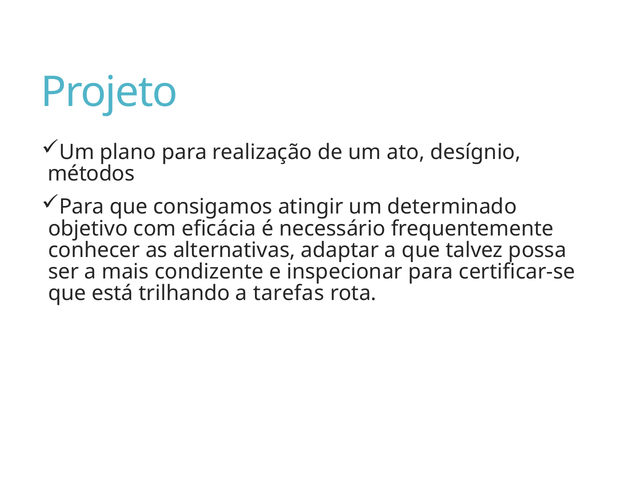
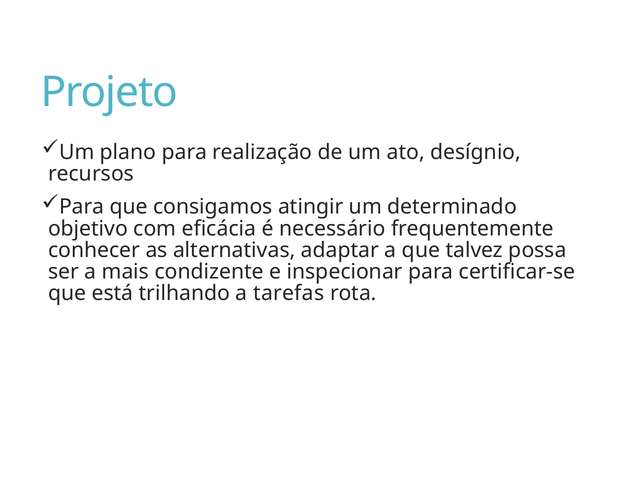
métodos: métodos -> recursos
